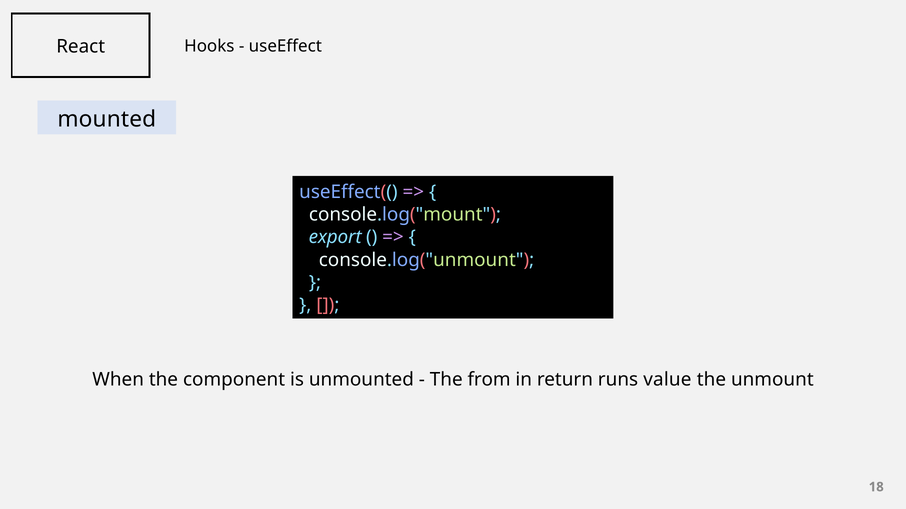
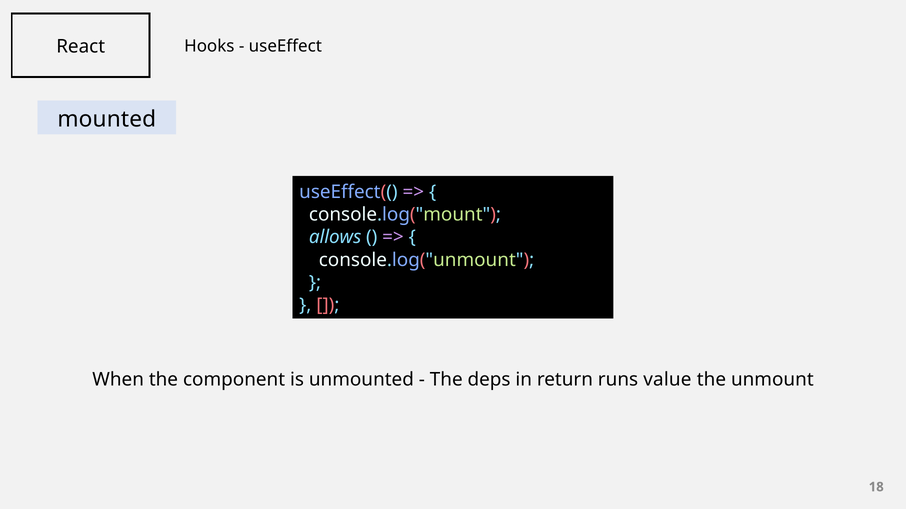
export: export -> allows
from: from -> deps
